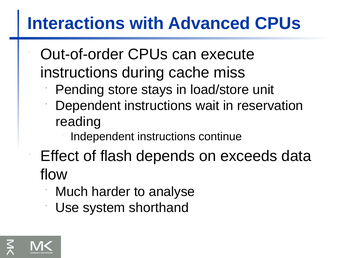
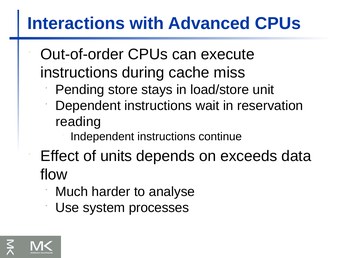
flash: flash -> units
shorthand: shorthand -> processes
